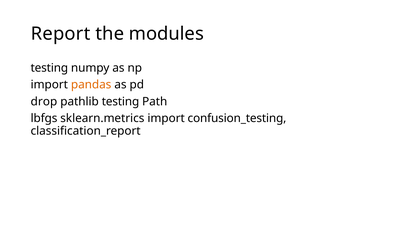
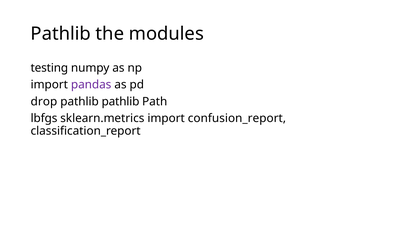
Report at (61, 34): Report -> Pathlib
pandas colour: orange -> purple
pathlib testing: testing -> pathlib
confusion_testing: confusion_testing -> confusion_report
